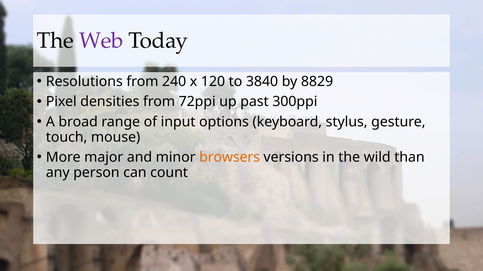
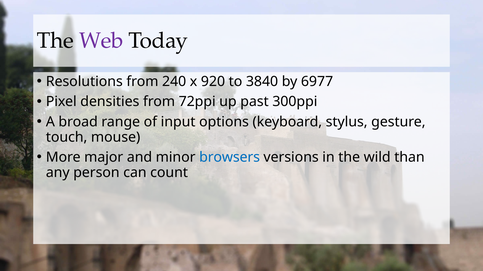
120: 120 -> 920
8829: 8829 -> 6977
browsers colour: orange -> blue
